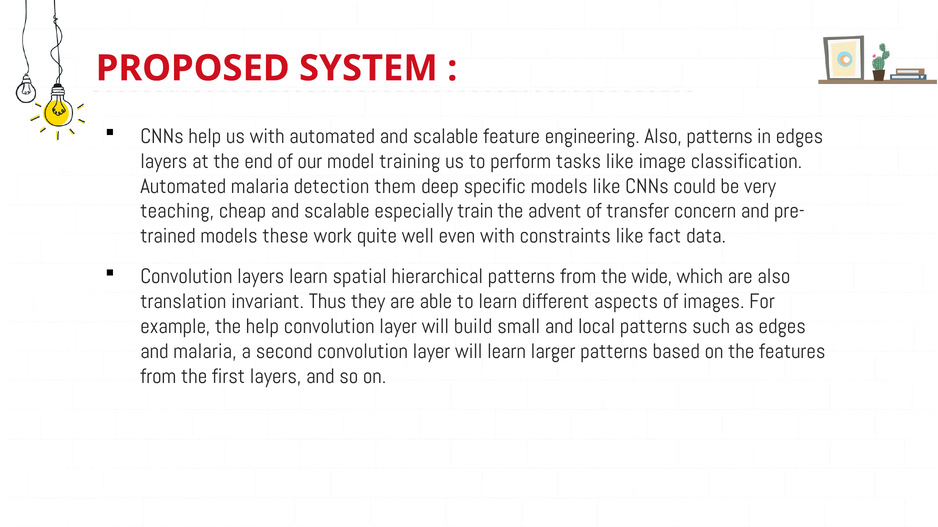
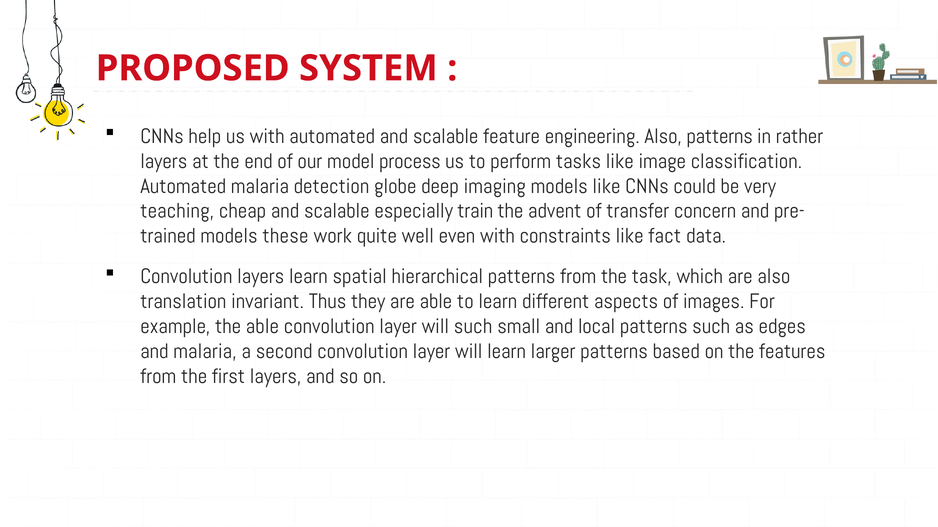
in edges: edges -> rather
training: training -> process
them: them -> globe
specific: specific -> imaging
wide: wide -> task
the help: help -> able
will build: build -> such
